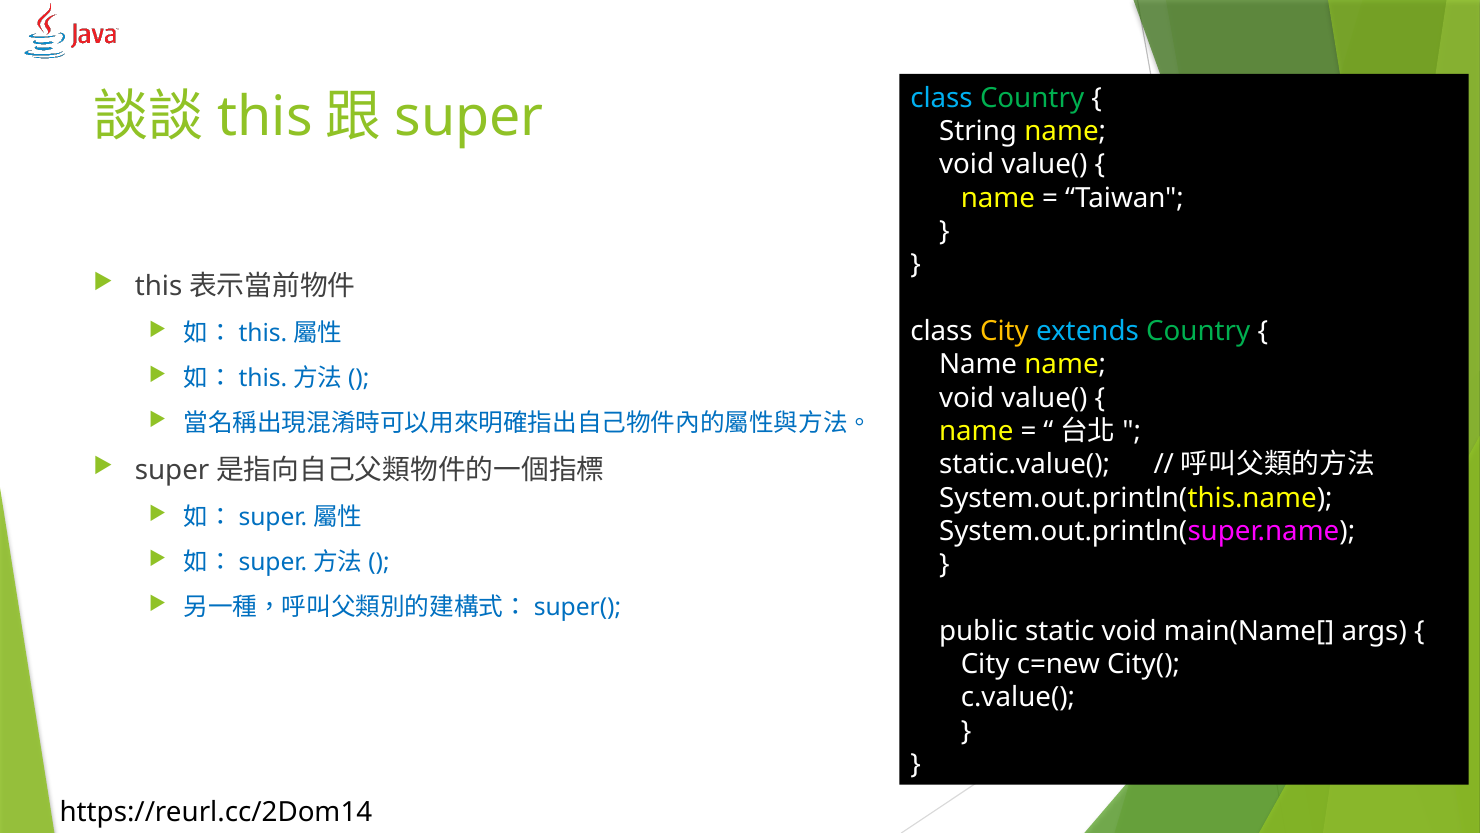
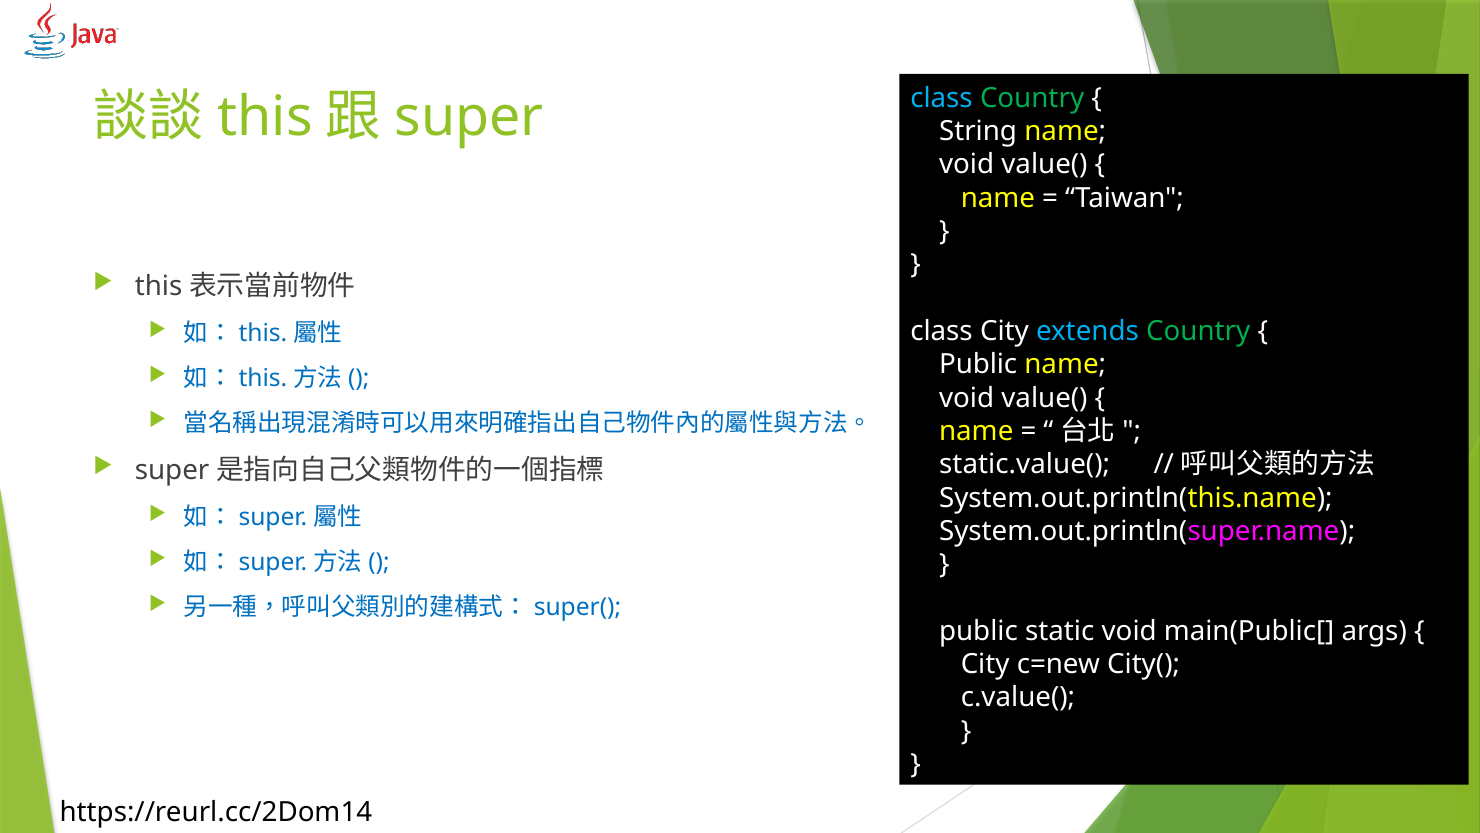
City at (1004, 331) colour: yellow -> white
Name at (978, 364): Name -> Public
main(Name[: main(Name[ -> main(Public[
